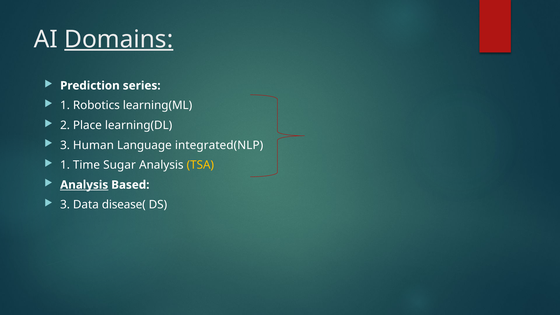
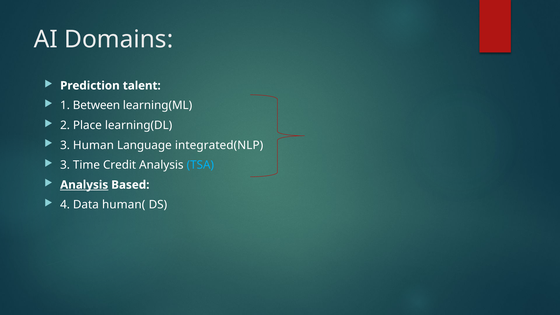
Domains underline: present -> none
series: series -> talent
Robotics: Robotics -> Between
1 at (65, 165): 1 -> 3
Sugar: Sugar -> Credit
TSA colour: yellow -> light blue
3 at (65, 205): 3 -> 4
disease(: disease( -> human(
